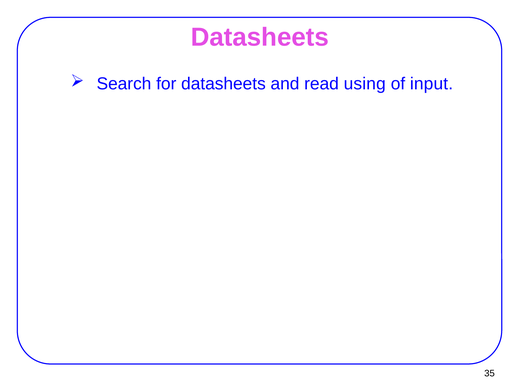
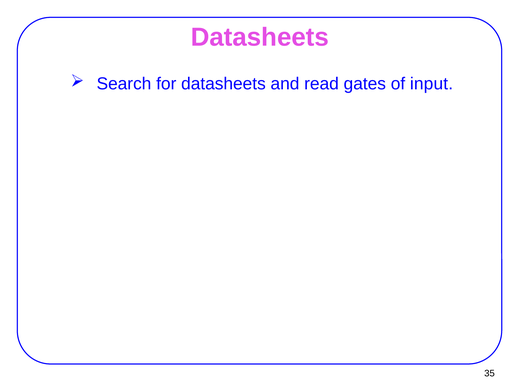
using: using -> gates
